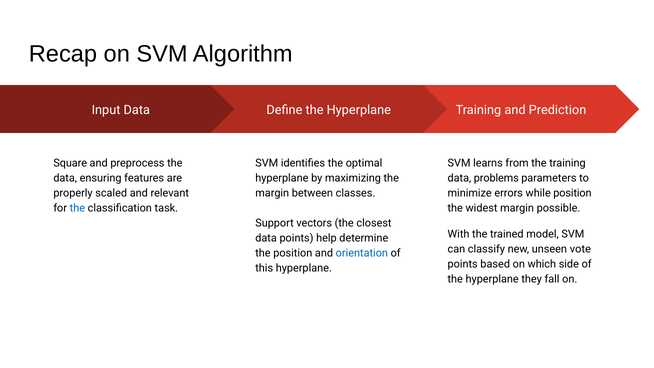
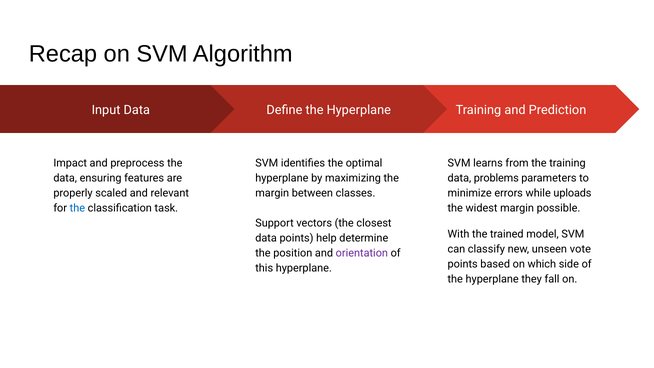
Square: Square -> Impact
while position: position -> uploads
orientation colour: blue -> purple
